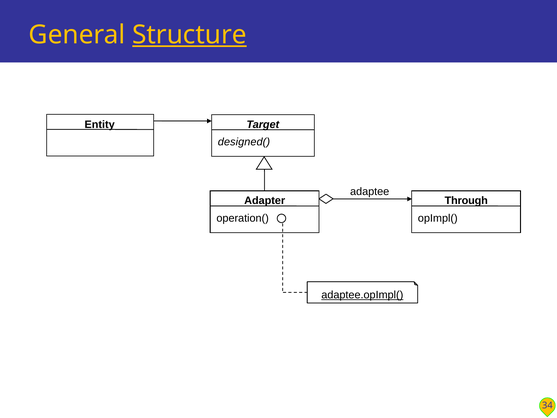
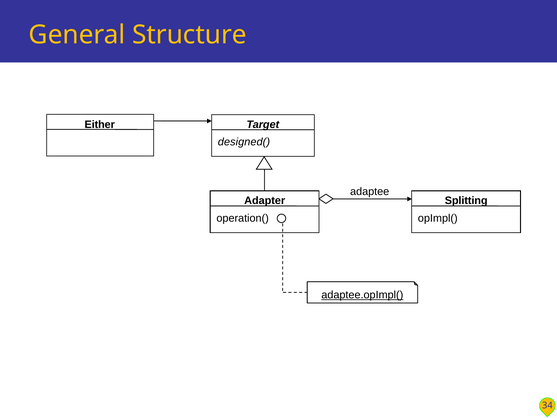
Structure underline: present -> none
Entity: Entity -> Either
Through: Through -> Splitting
